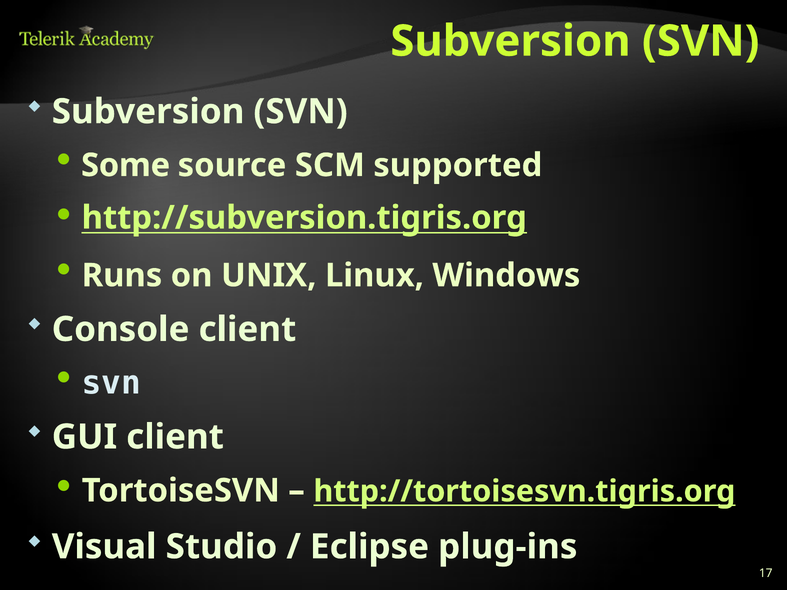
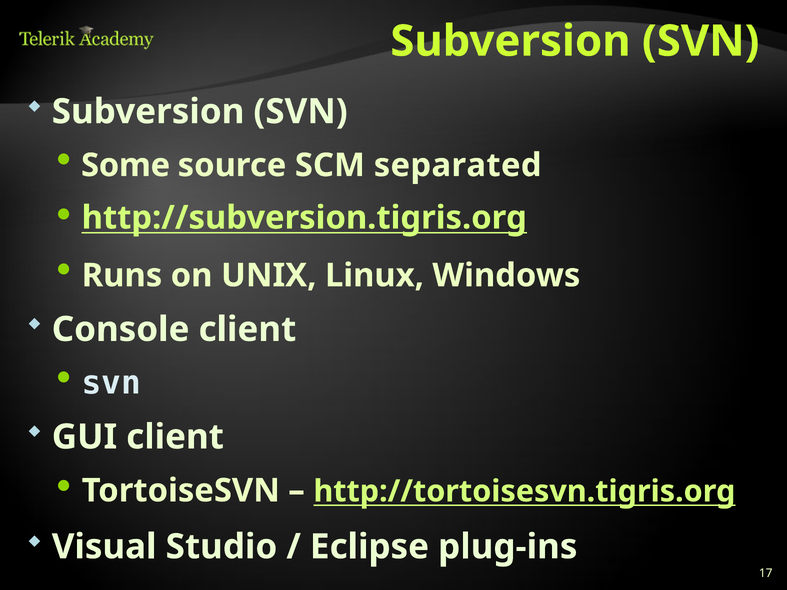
supported: supported -> separated
